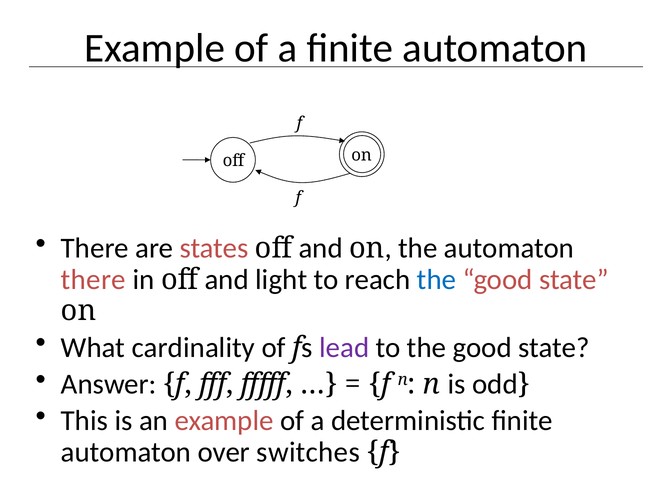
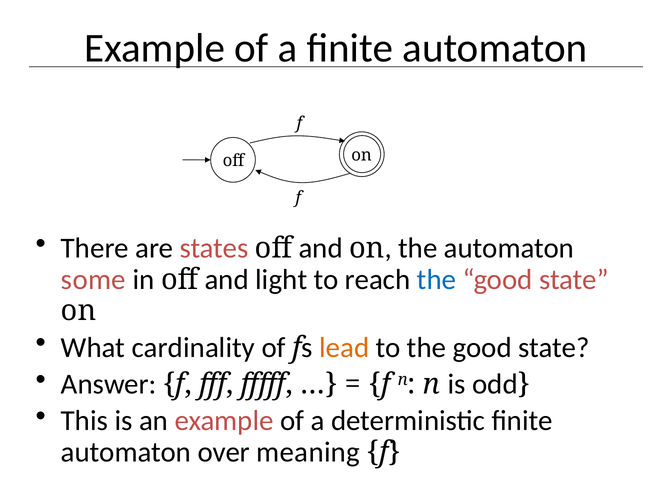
there at (93, 280): there -> some
lead colour: purple -> orange
switches: switches -> meaning
